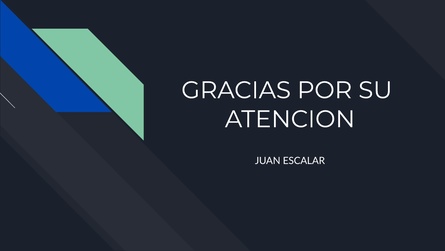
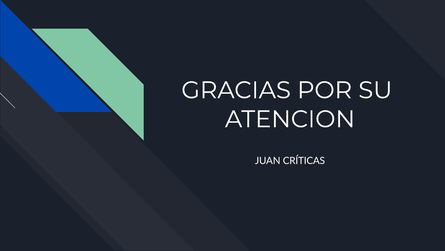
ESCALAR: ESCALAR -> CRÍTICAS
